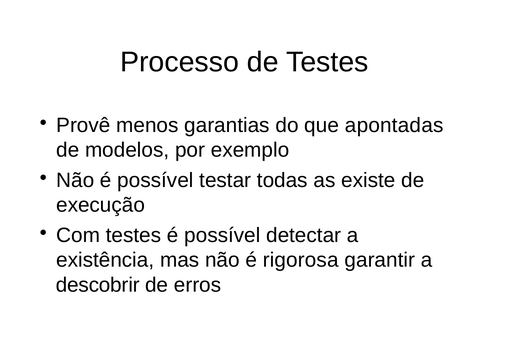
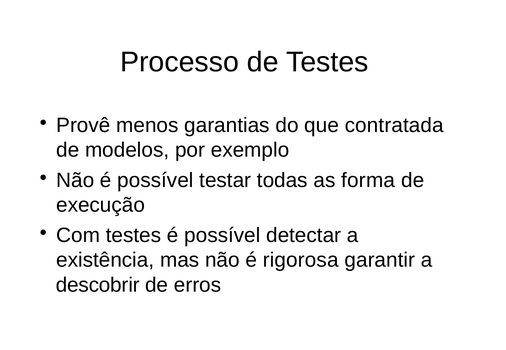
apontadas: apontadas -> contratada
existe: existe -> forma
